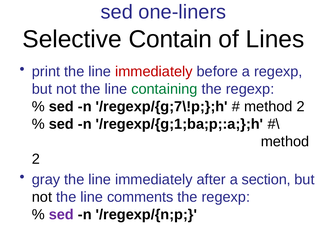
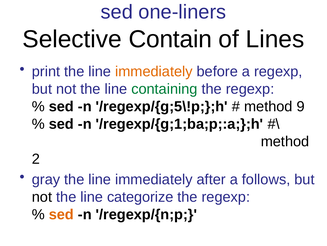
immediately at (154, 71) colour: red -> orange
/regexp/{g;7\!p;};h: /regexp/{g;7\!p;};h -> /regexp/{g;5\!p;};h
2 at (301, 106): 2 -> 9
section: section -> follows
comments: comments -> categorize
sed at (61, 214) colour: purple -> orange
